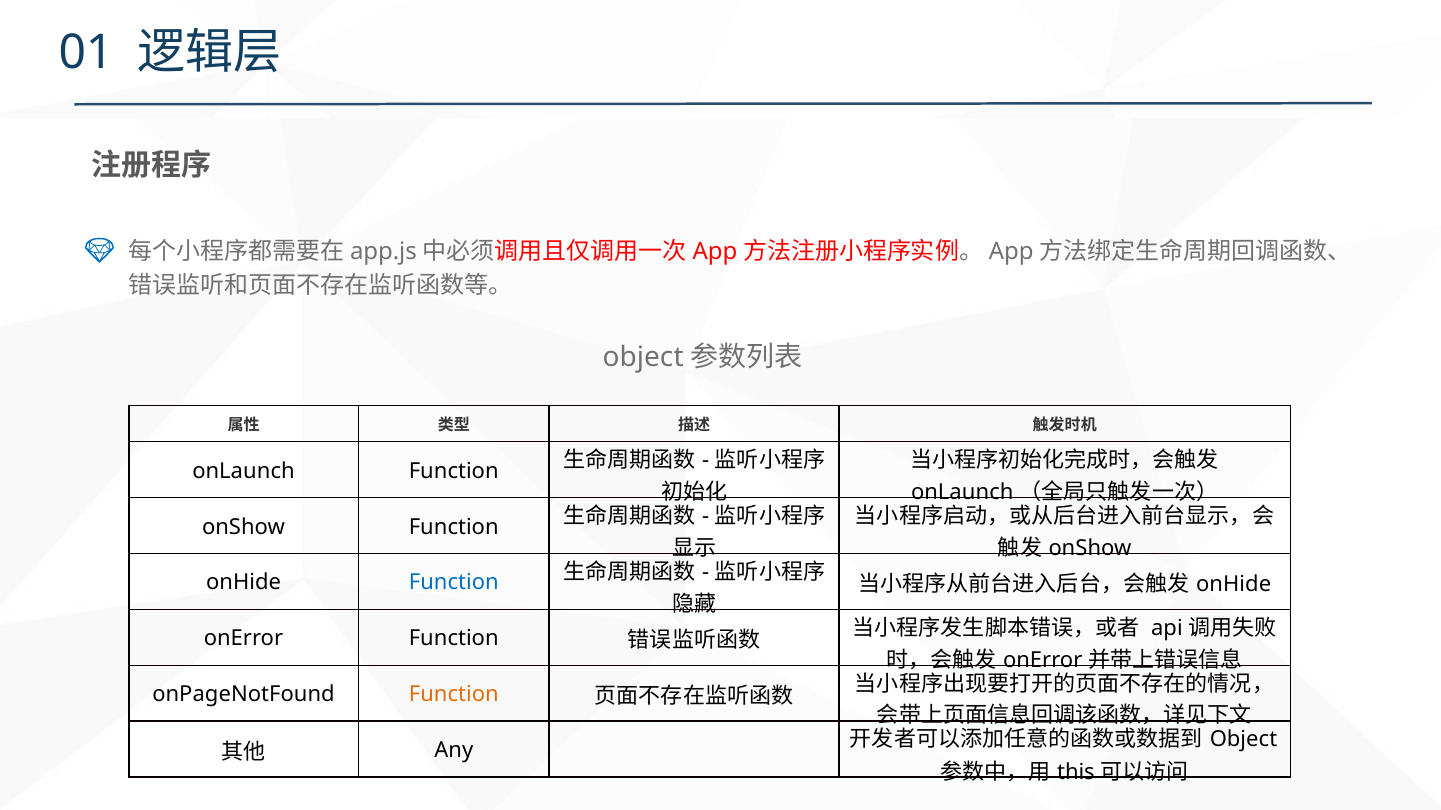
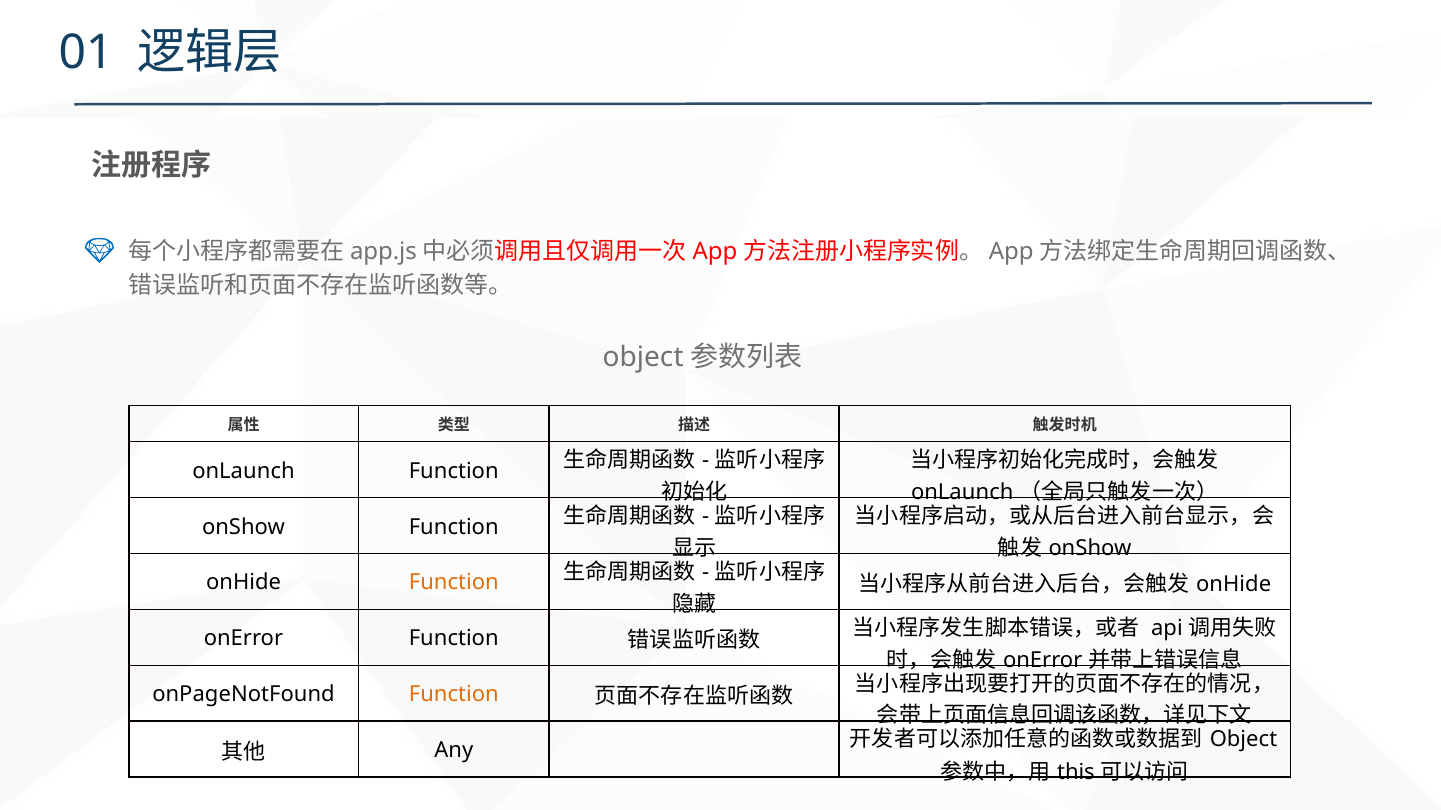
Function at (454, 583) colour: blue -> orange
